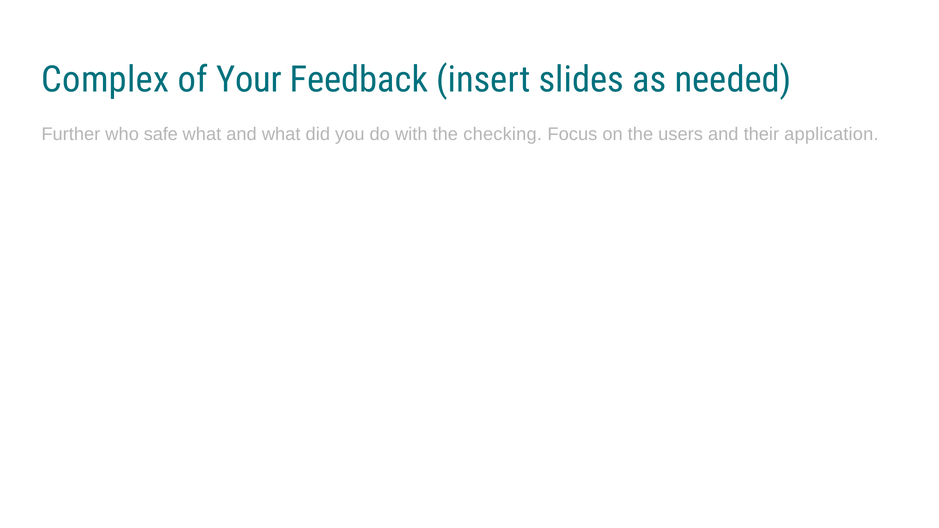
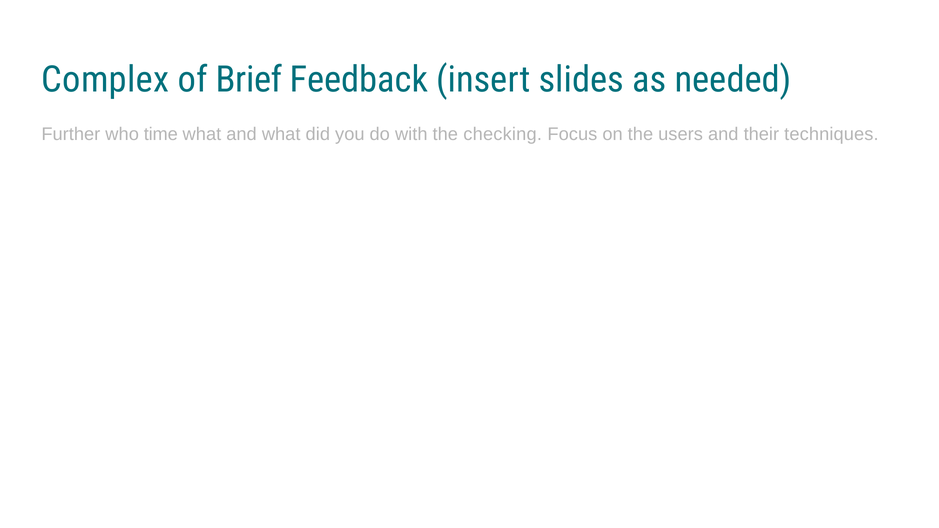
Your: Your -> Brief
safe: safe -> time
application: application -> techniques
